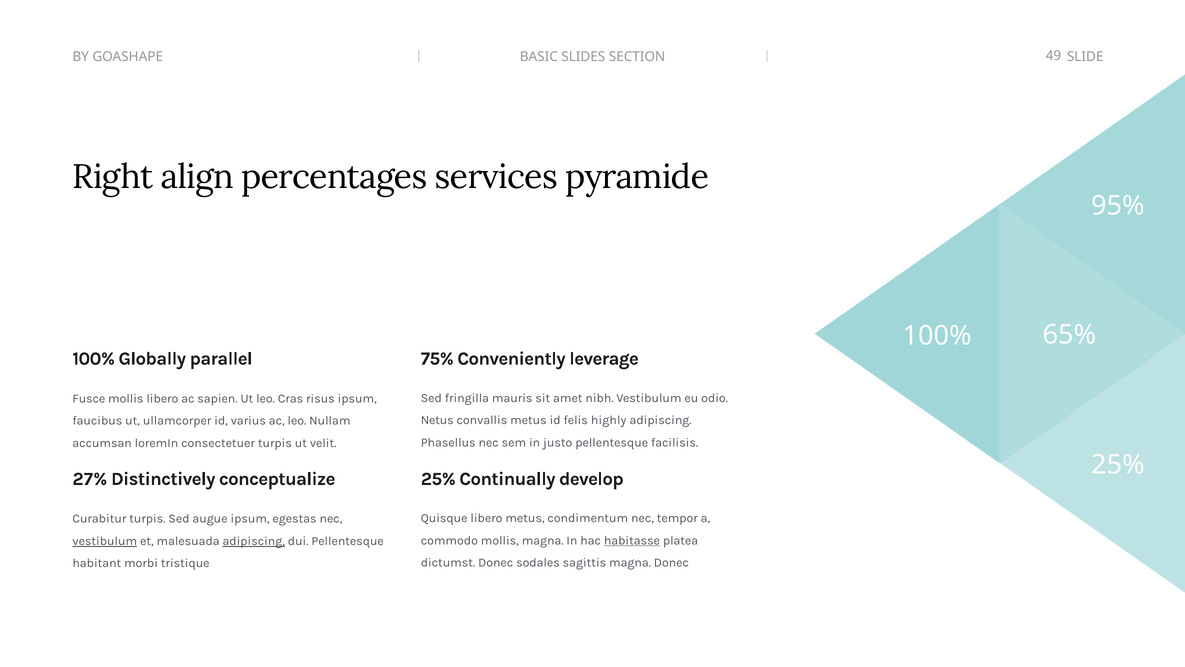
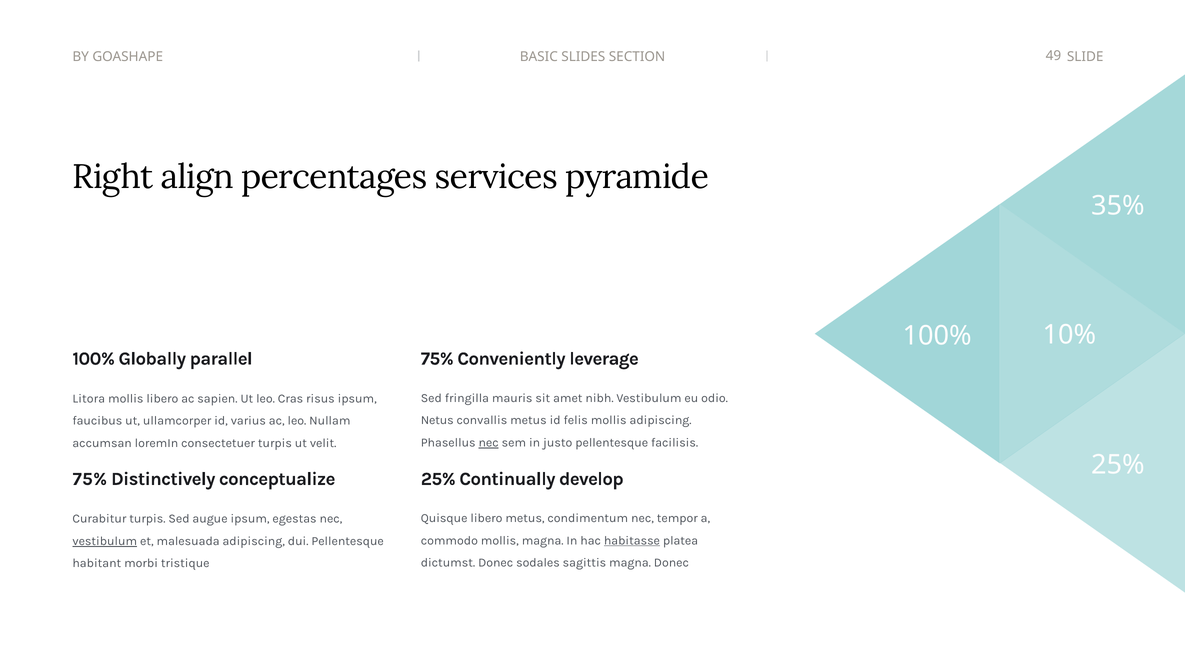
95%: 95% -> 35%
65%: 65% -> 10%
Fusce: Fusce -> Litora
felis highly: highly -> mollis
nec at (489, 442) underline: none -> present
27% at (90, 478): 27% -> 75%
adipiscing at (254, 541) underline: present -> none
